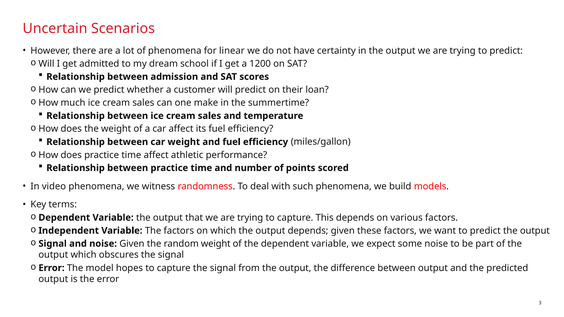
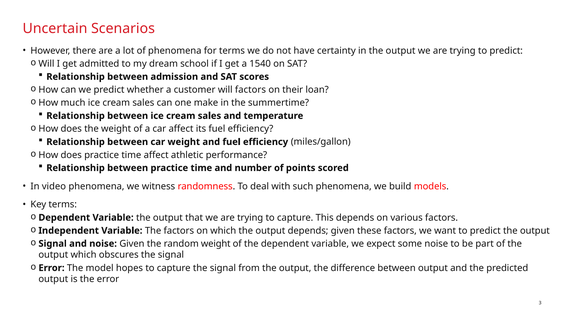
for linear: linear -> terms
1200: 1200 -> 1540
will predict: predict -> factors
